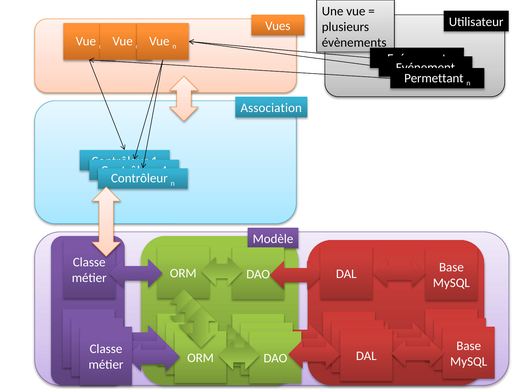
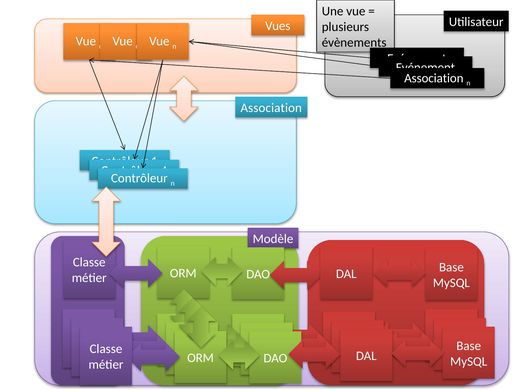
Permettant at (434, 78): Permettant -> Association
